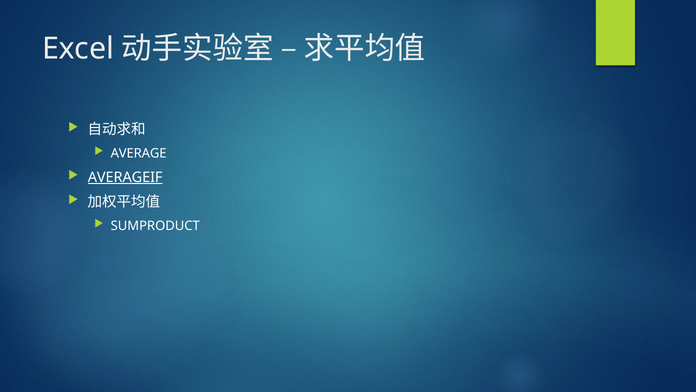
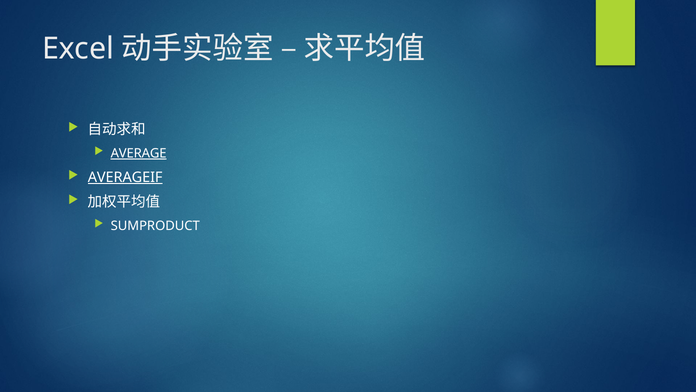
AVERAGE underline: none -> present
